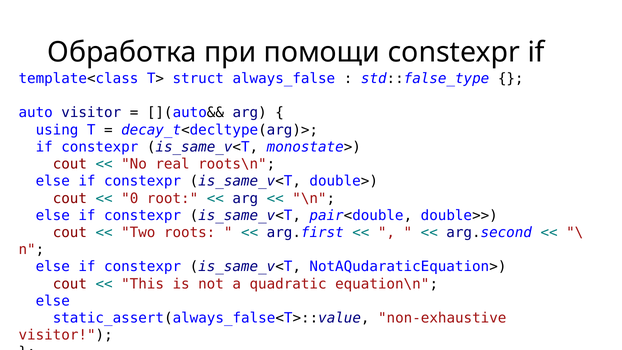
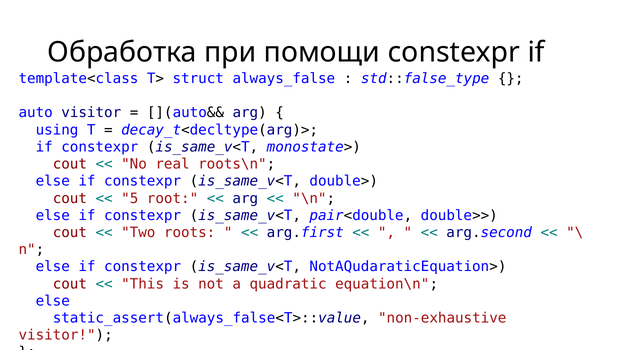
0 at (130, 198): 0 -> 5
